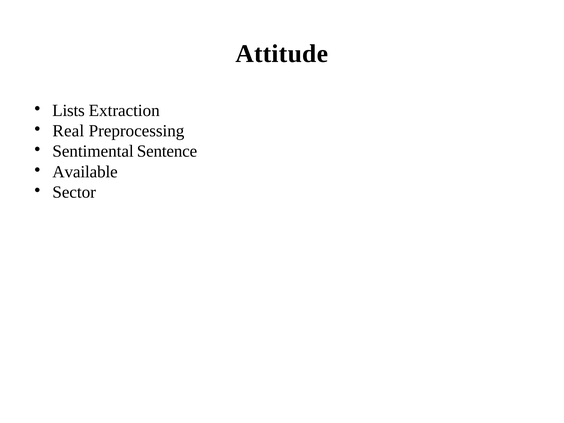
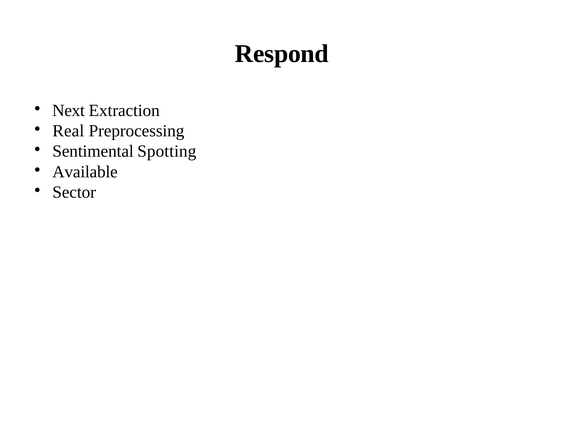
Attitude: Attitude -> Respond
Lists: Lists -> Next
Sentence: Sentence -> Spotting
